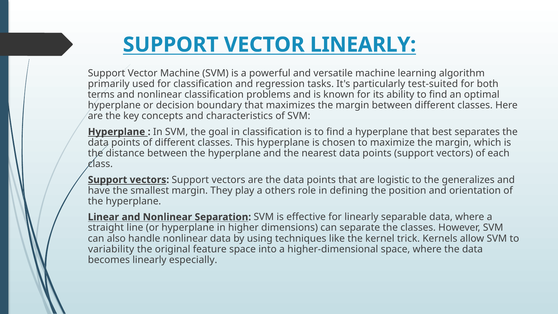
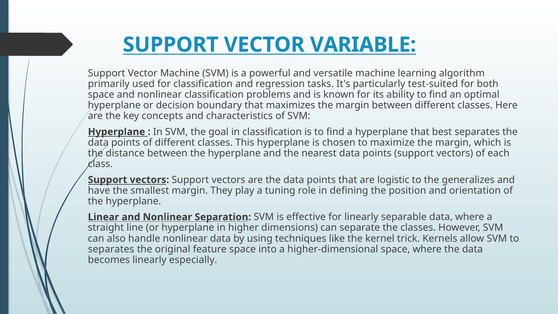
VECTOR LINEARLY: LINEARLY -> VARIABLE
terms at (101, 95): terms -> space
others: others -> tuning
variability at (111, 249): variability -> separates
